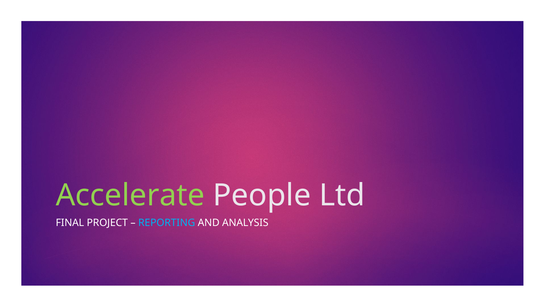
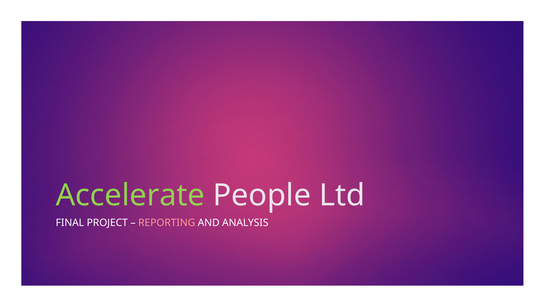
REPORTING colour: light blue -> pink
